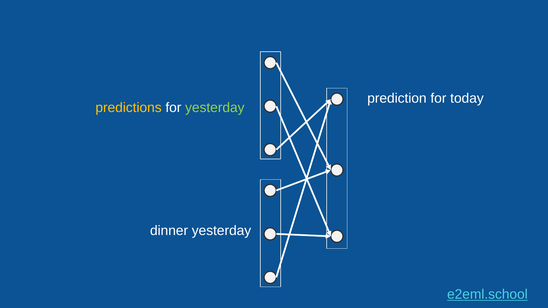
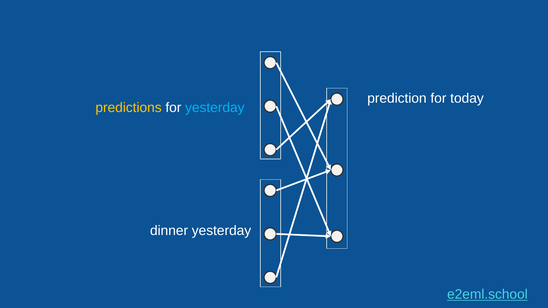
yesterday at (215, 108) colour: light green -> light blue
